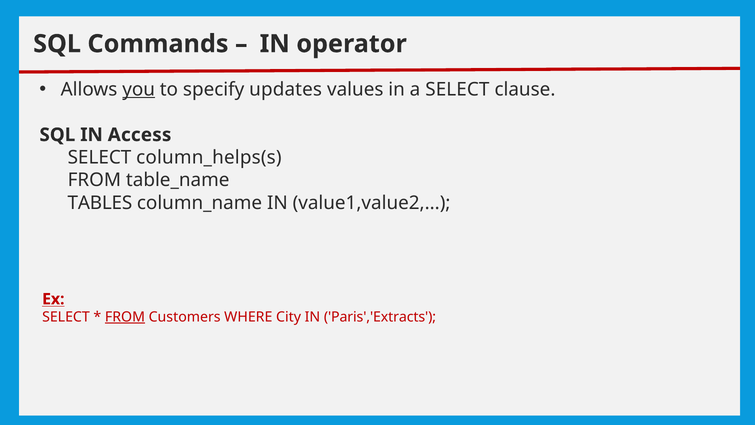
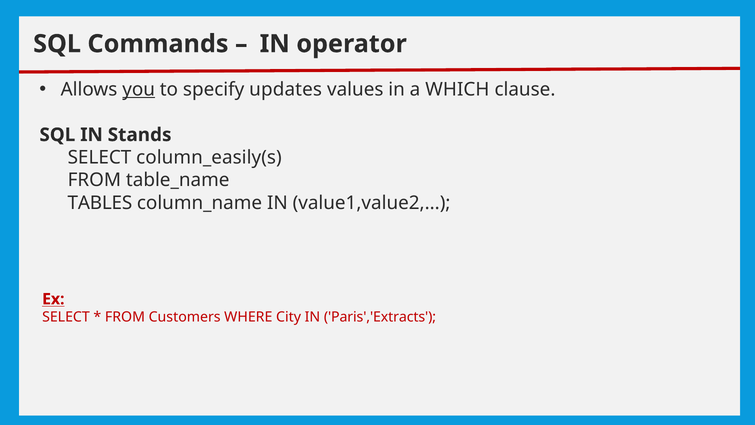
a SELECT: SELECT -> WHICH
Access: Access -> Stands
column_helps(s: column_helps(s -> column_easily(s
FROM at (125, 317) underline: present -> none
